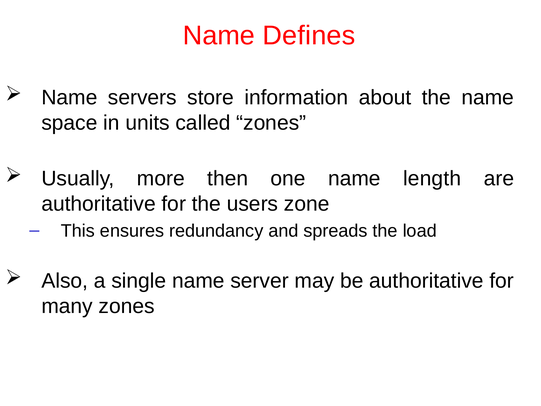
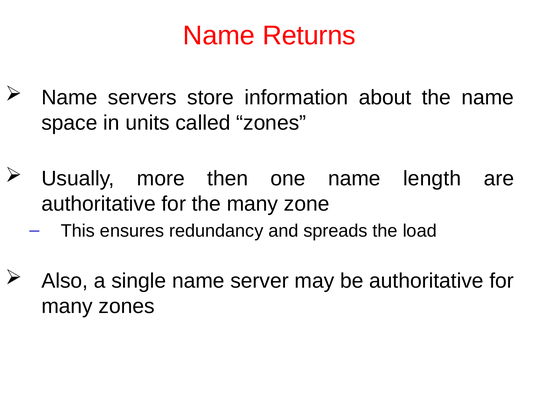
Defines: Defines -> Returns
the users: users -> many
